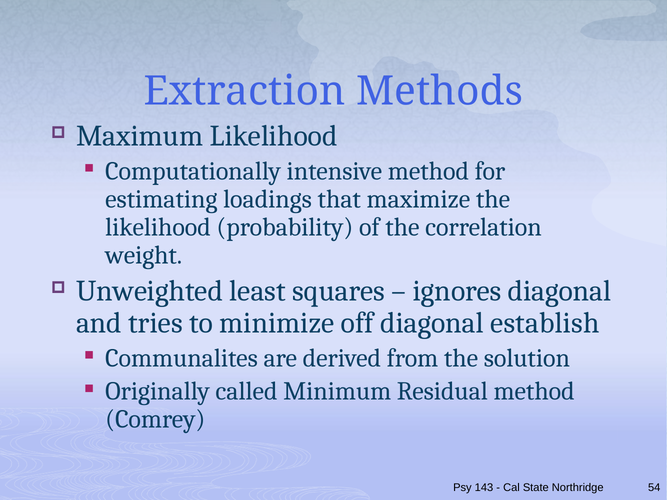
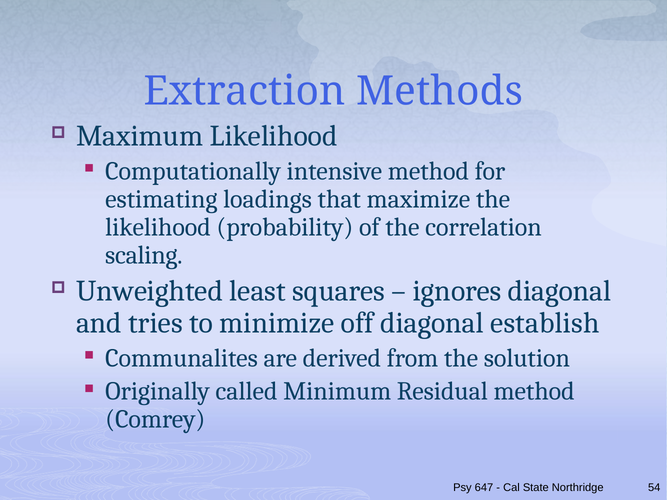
weight: weight -> scaling
143: 143 -> 647
